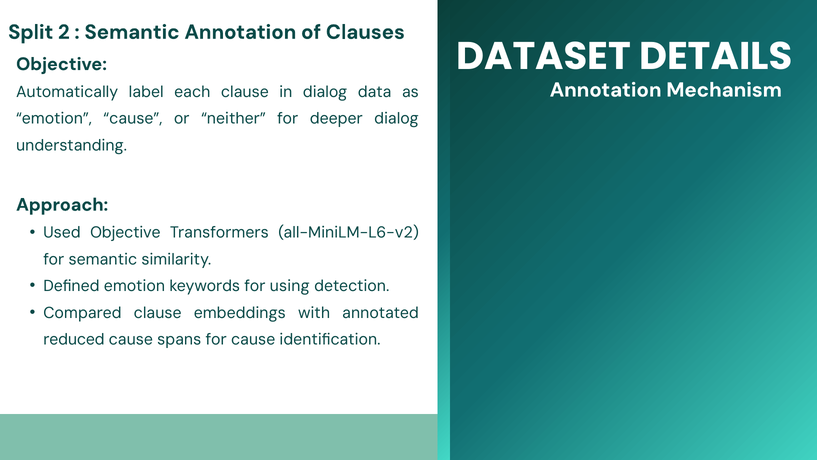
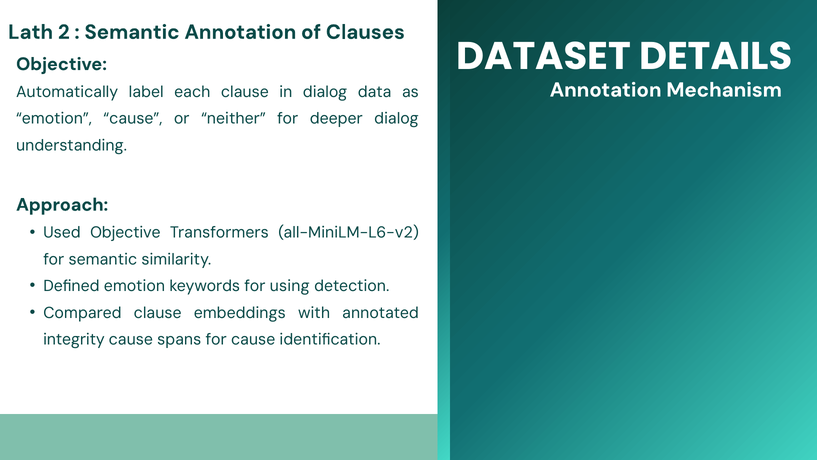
Split: Split -> Lath
reduced: reduced -> integrity
